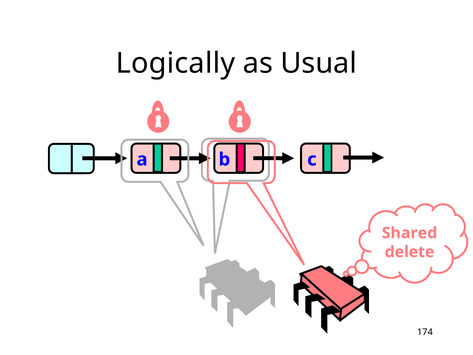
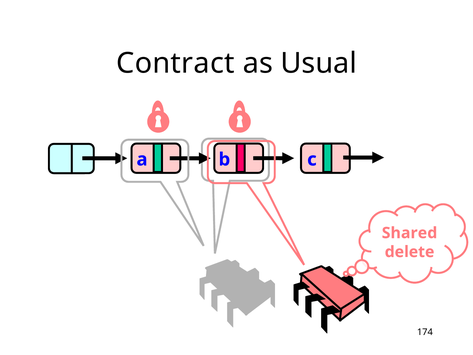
Logically: Logically -> Contract
